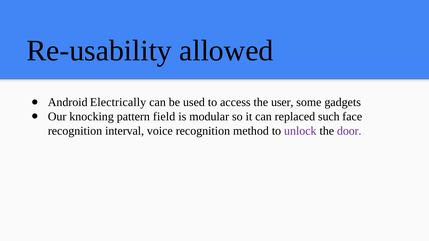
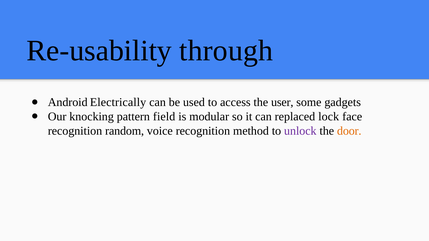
allowed: allowed -> through
such: such -> lock
interval: interval -> random
door colour: purple -> orange
